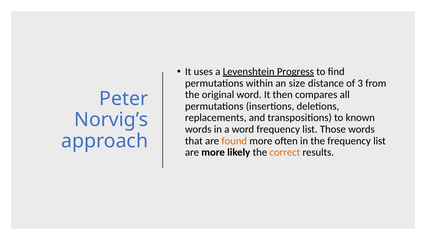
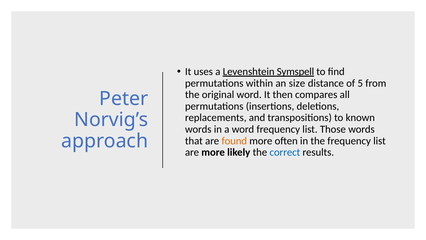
Progress: Progress -> Symspell
3: 3 -> 5
correct colour: orange -> blue
